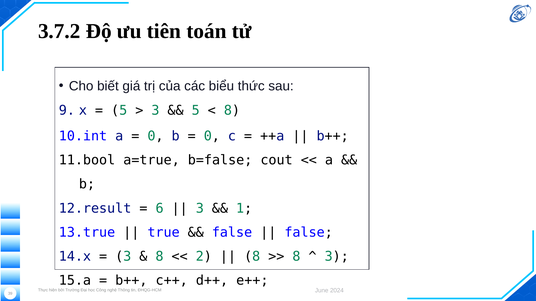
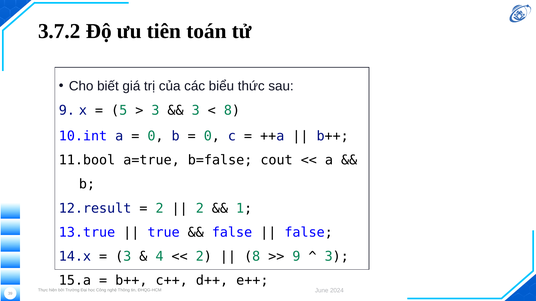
5 at (196, 111): 5 -> 3
6 at (160, 209): 6 -> 2
3 at (200, 209): 3 -> 2
8 at (159, 257): 8 -> 4
8 at (296, 257): 8 -> 9
